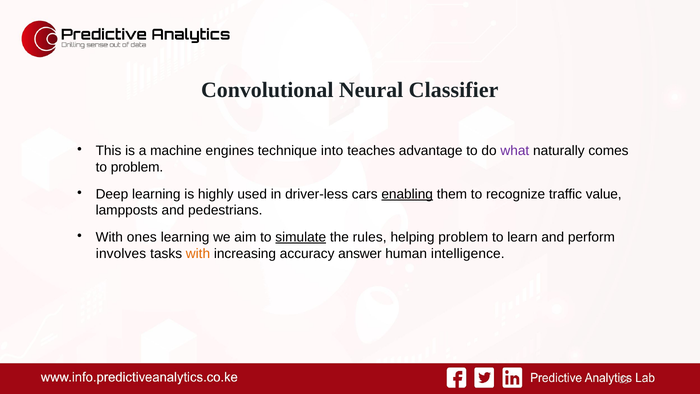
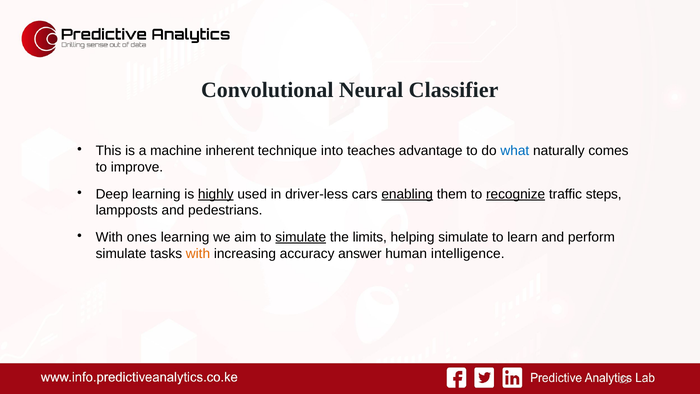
engines: engines -> inherent
what colour: purple -> blue
to problem: problem -> improve
highly underline: none -> present
recognize underline: none -> present
value: value -> steps
rules: rules -> limits
helping problem: problem -> simulate
involves at (121, 253): involves -> simulate
